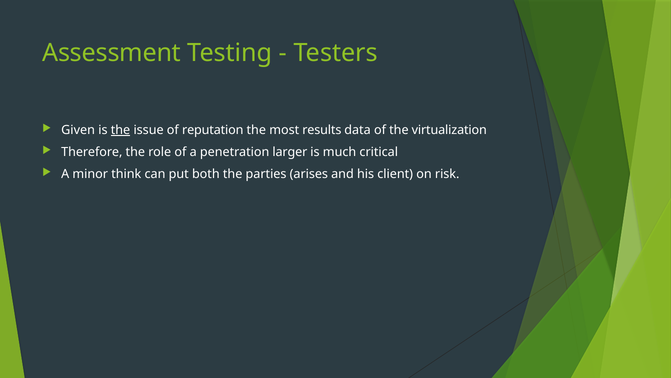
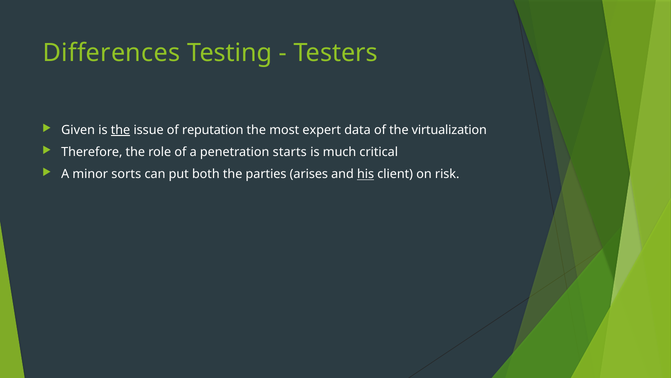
Assessment: Assessment -> Differences
results: results -> expert
larger: larger -> starts
think: think -> sorts
his underline: none -> present
